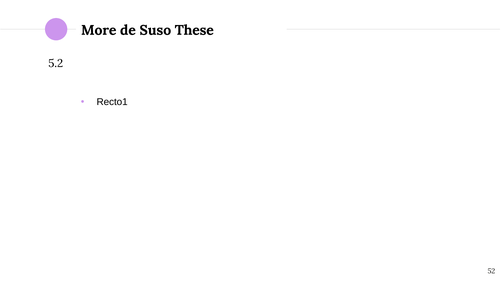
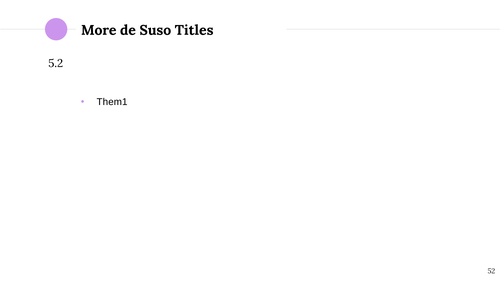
These: These -> Titles
Recto1: Recto1 -> Them1
